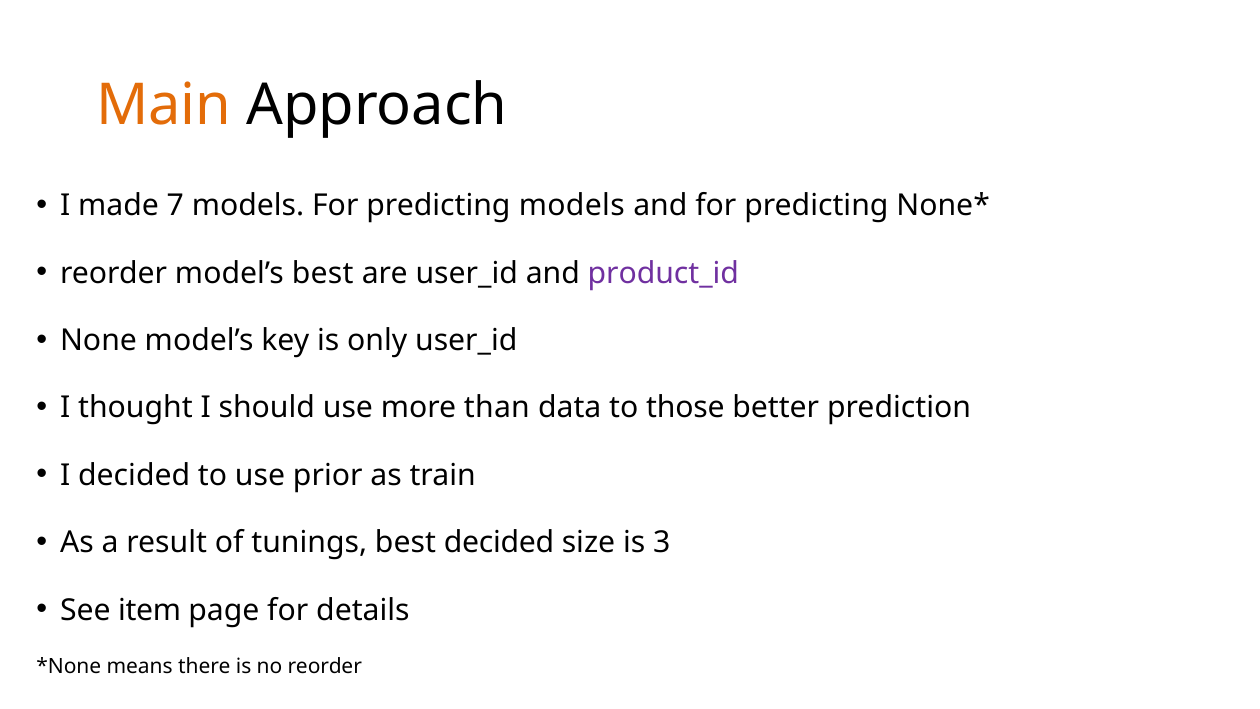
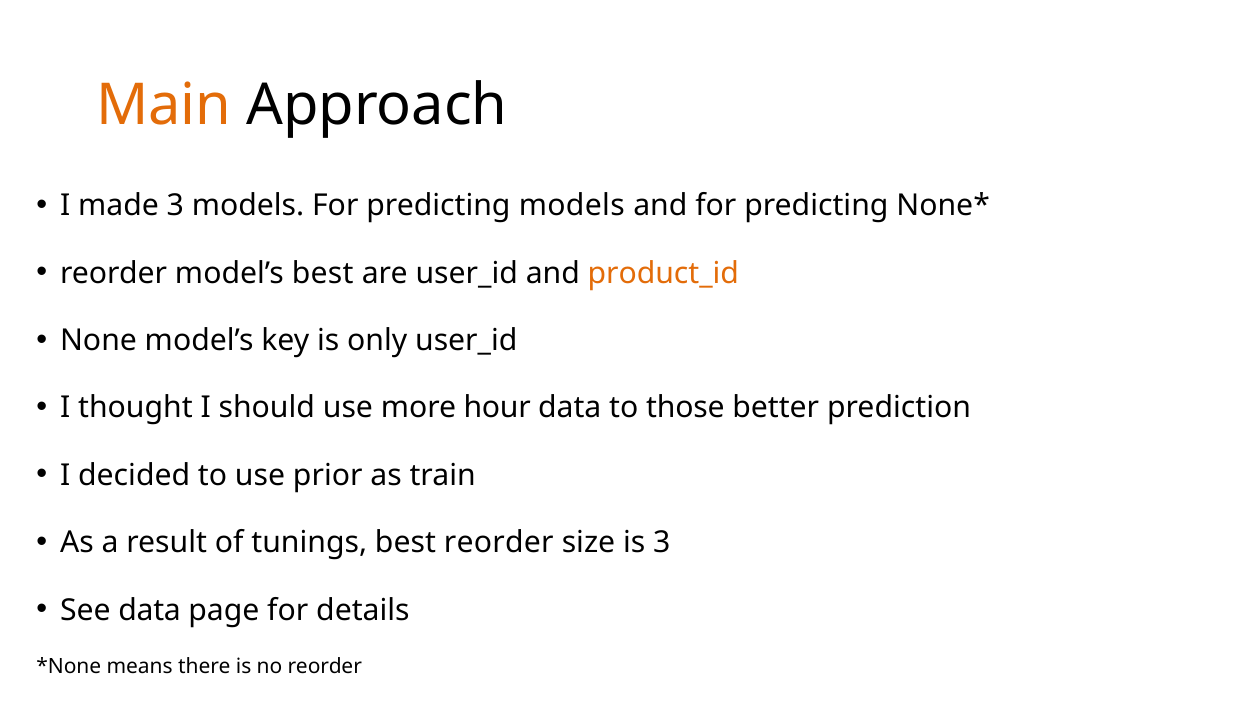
made 7: 7 -> 3
product_id colour: purple -> orange
than: than -> hour
best decided: decided -> reorder
See item: item -> data
